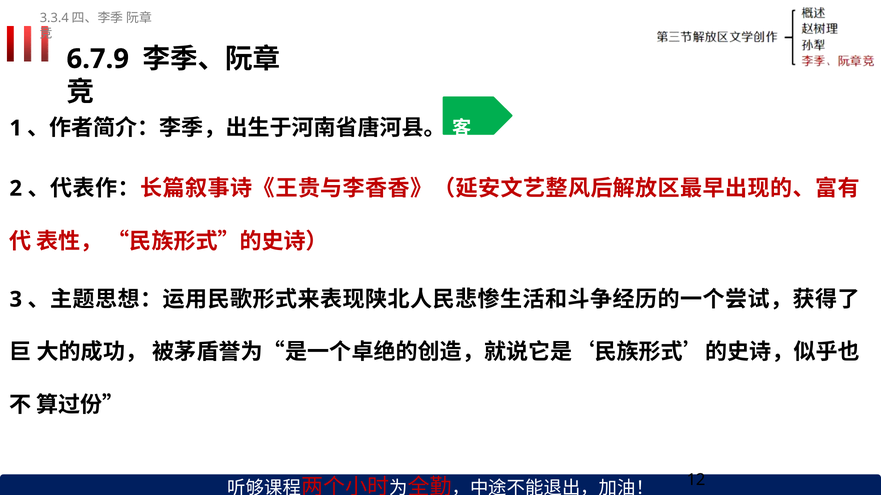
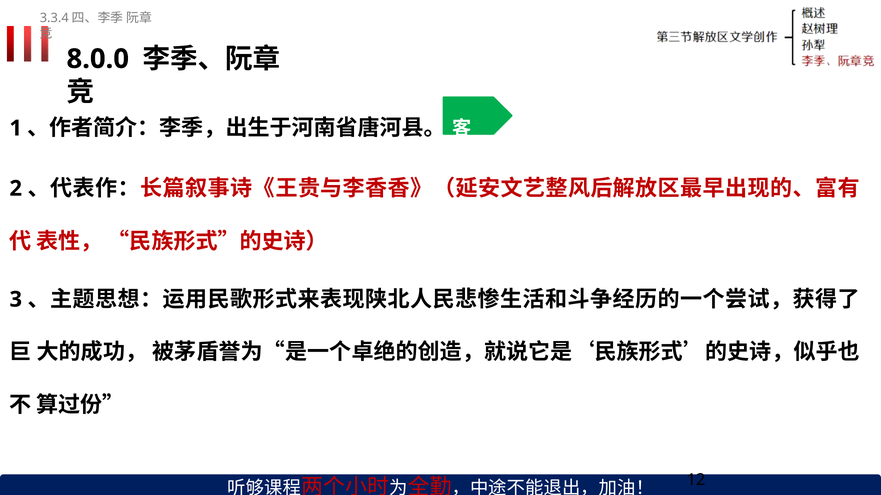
6.7.9: 6.7.9 -> 8.0.0
